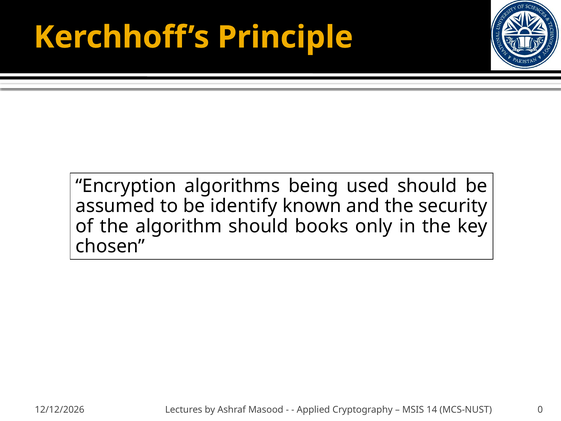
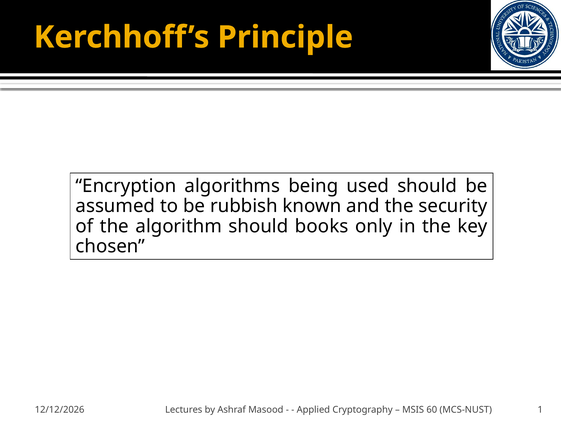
identify: identify -> rubbish
14: 14 -> 60
0: 0 -> 1
